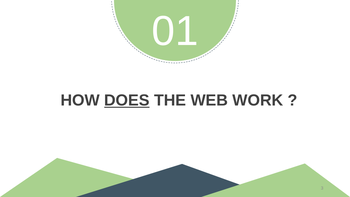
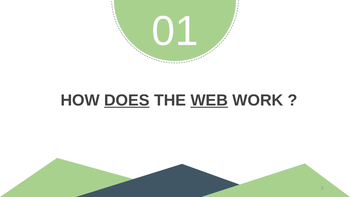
WEB underline: none -> present
